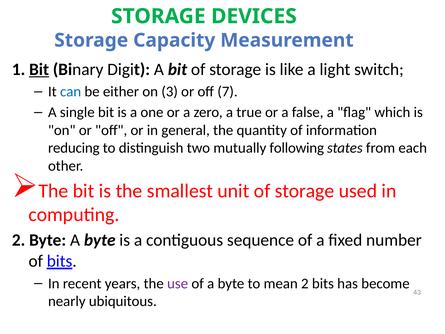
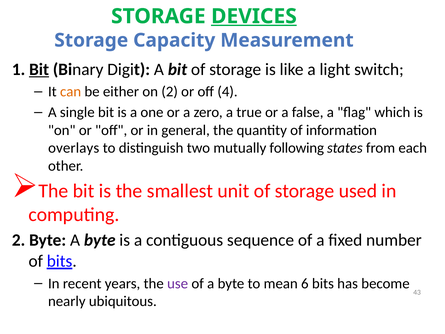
DEVICES underline: none -> present
can colour: blue -> orange
on 3: 3 -> 2
7: 7 -> 4
reducing: reducing -> overlays
mean 2: 2 -> 6
